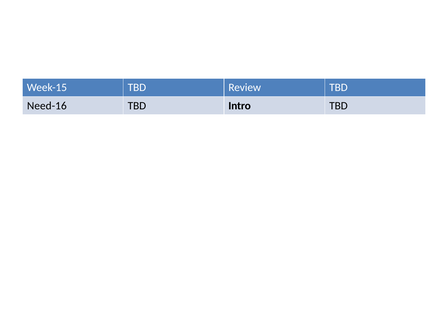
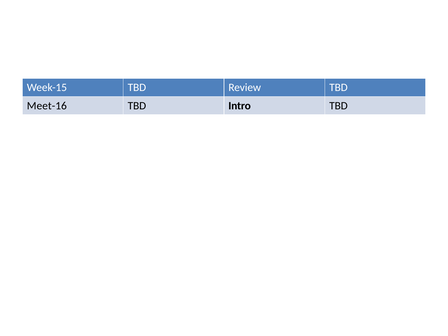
Need-16: Need-16 -> Meet-16
